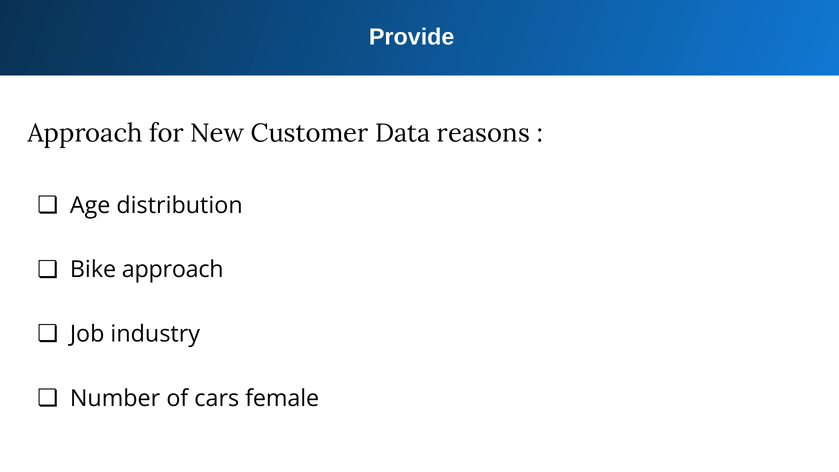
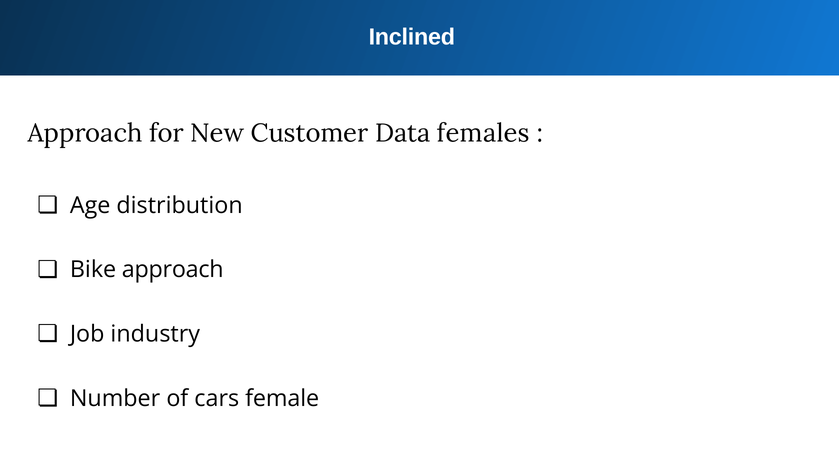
Provide: Provide -> Inclined
reasons: reasons -> females
